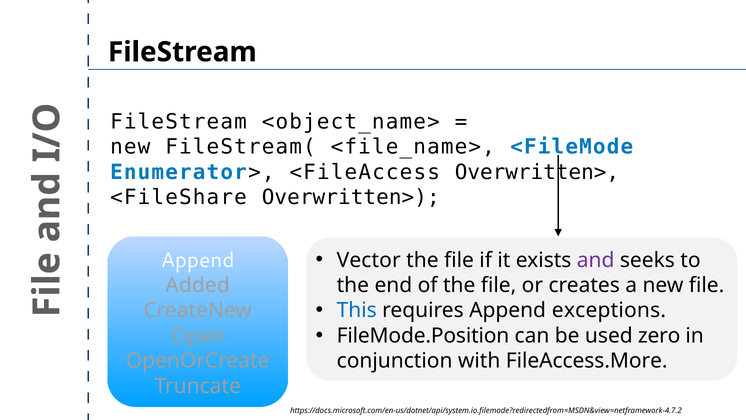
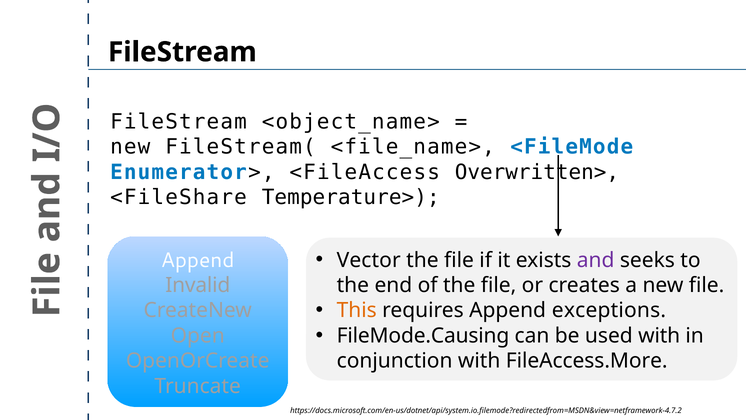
<FileShare Overwritten>: Overwritten> -> Temperature>
Added: Added -> Invalid
This colour: blue -> orange
FileMode.Position: FileMode.Position -> FileMode.Causing
used zero: zero -> with
